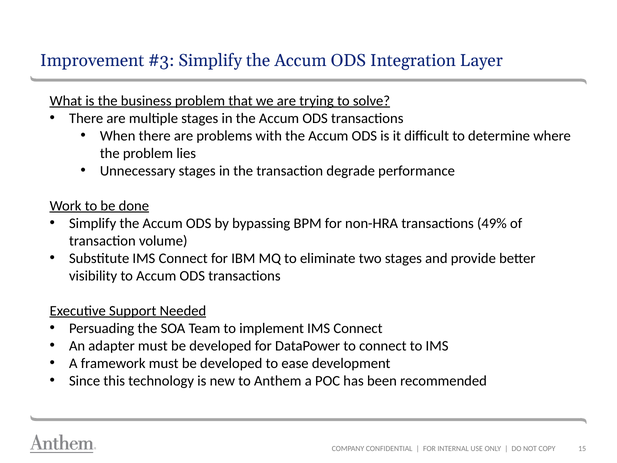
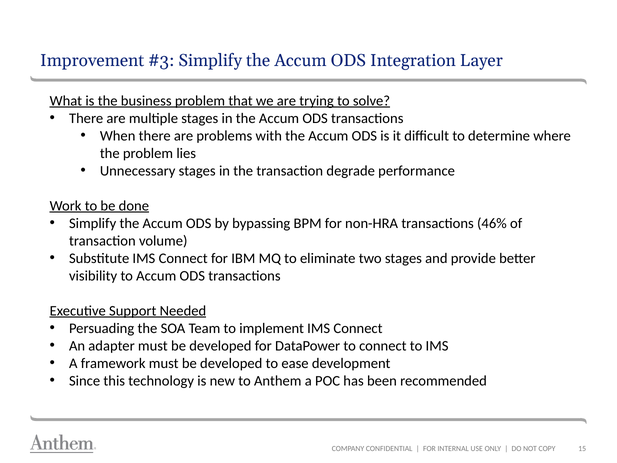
49%: 49% -> 46%
